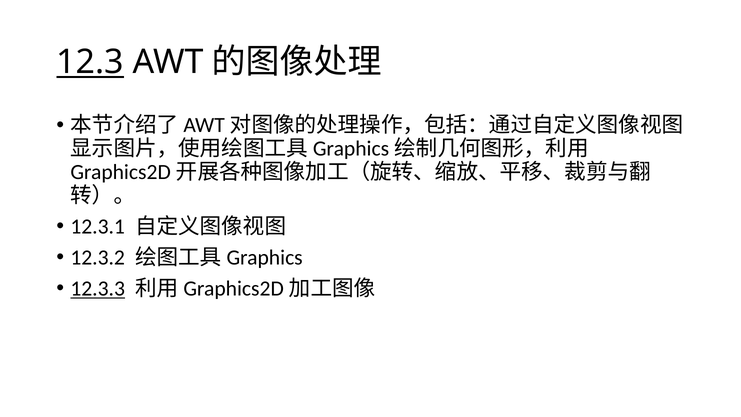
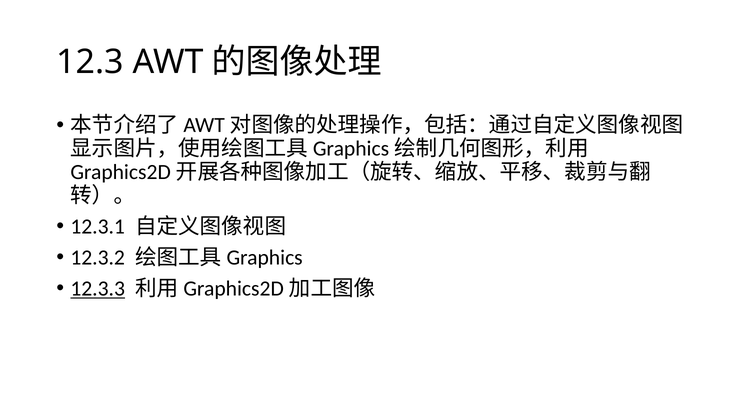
12.3 underline: present -> none
